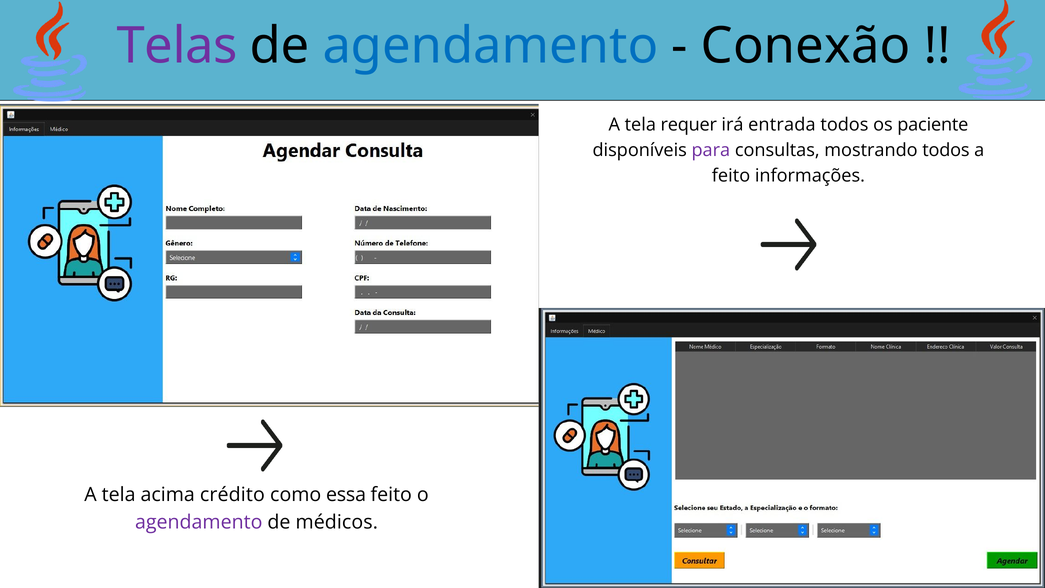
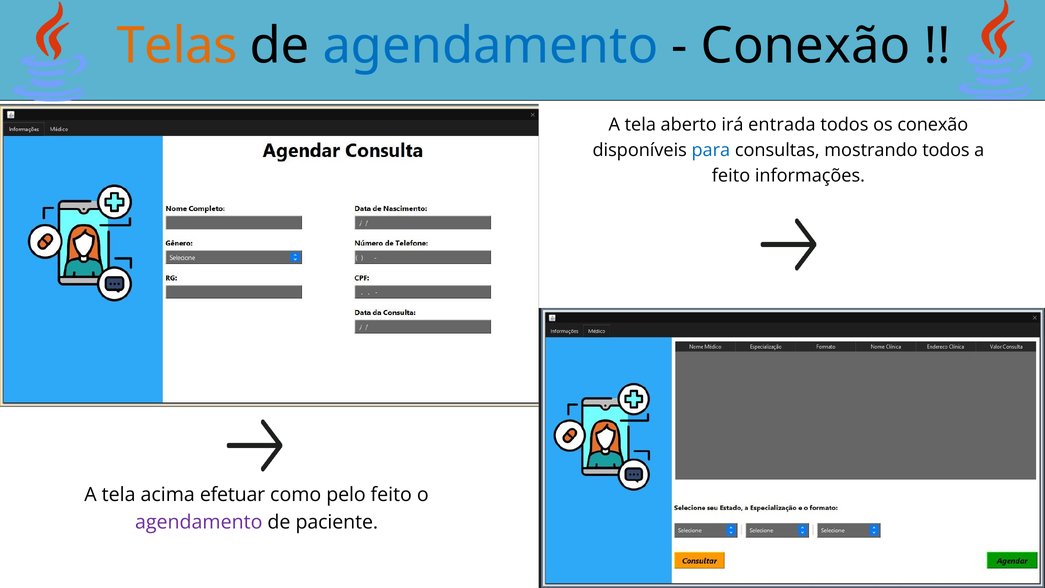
Telas colour: purple -> orange
requer: requer -> aberto
os paciente: paciente -> conexão
para colour: purple -> blue
crédito: crédito -> efetuar
essa: essa -> pelo
médicos: médicos -> paciente
